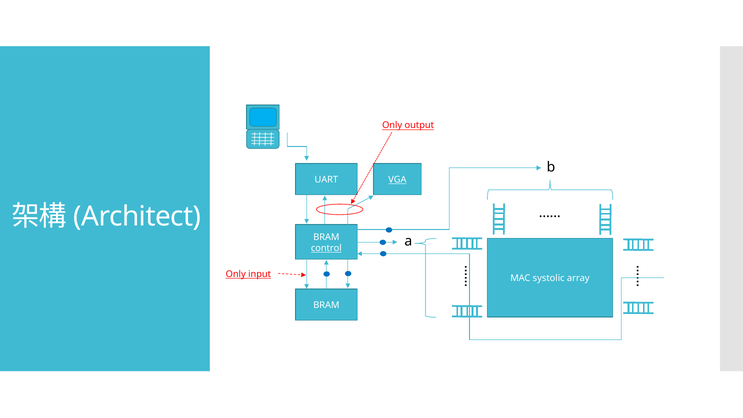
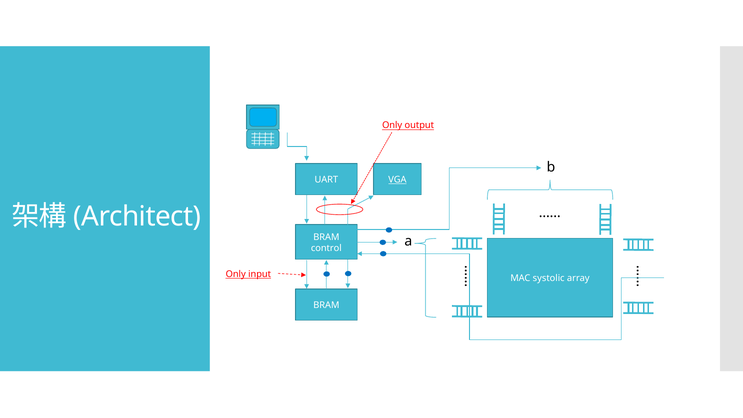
control underline: present -> none
